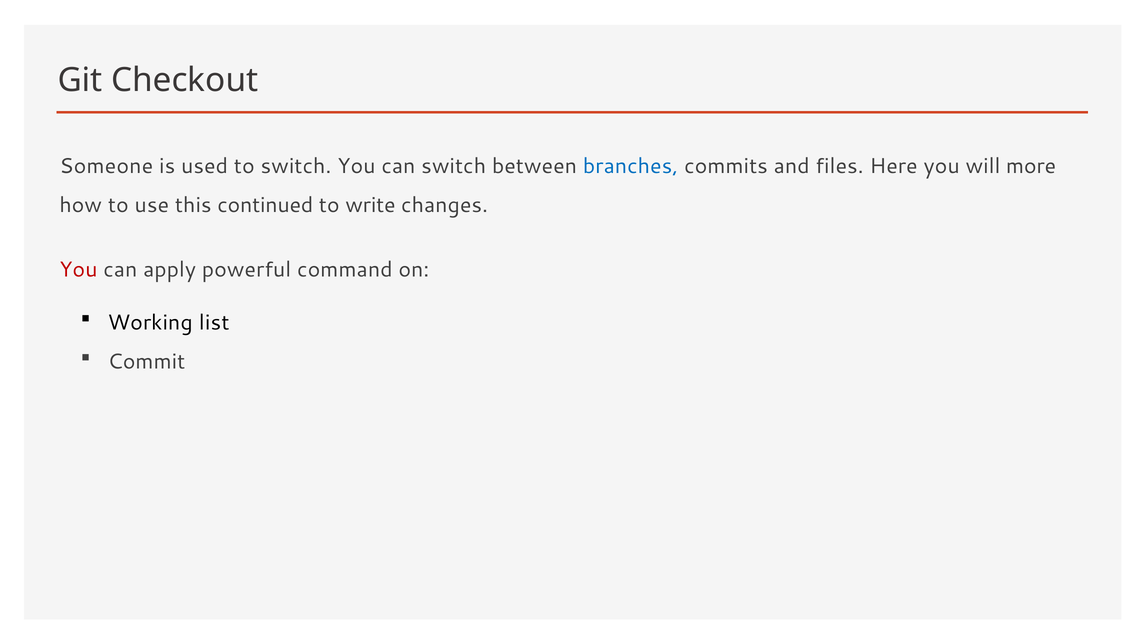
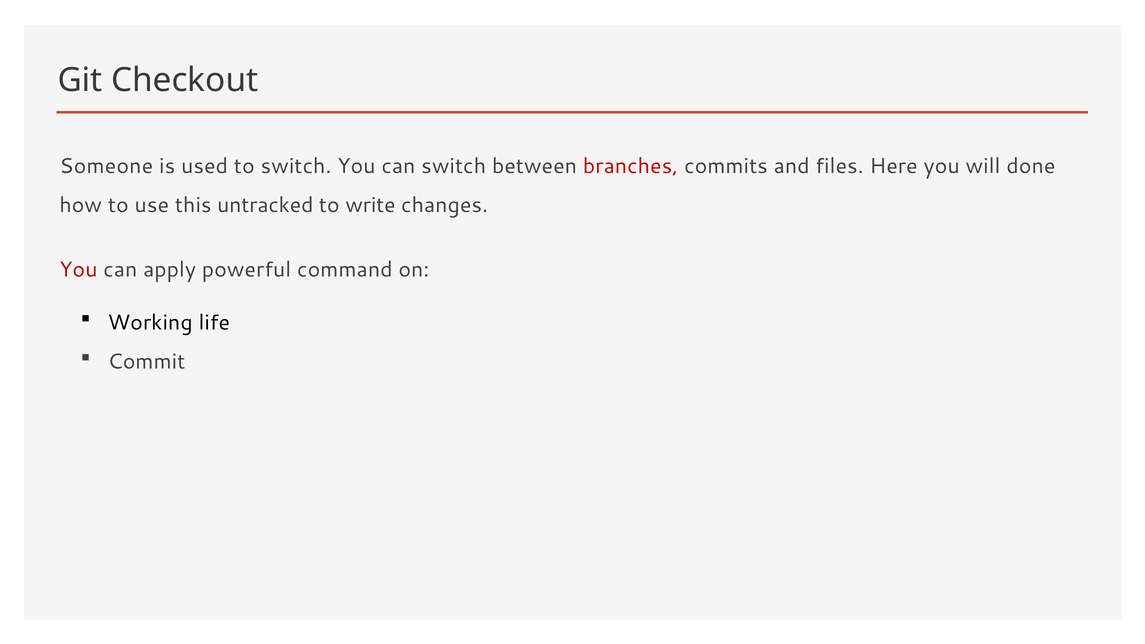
branches colour: blue -> red
more: more -> done
continued: continued -> untracked
list: list -> life
